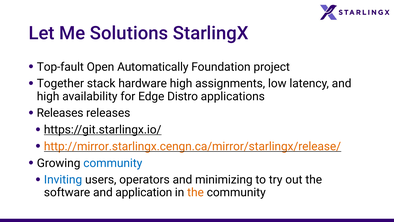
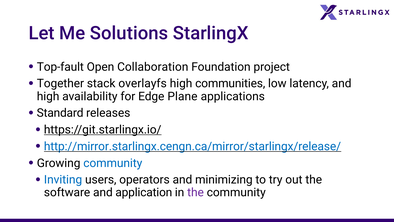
Automatically: Automatically -> Collaboration
hardware: hardware -> overlayfs
assignments: assignments -> communities
Distro: Distro -> Plane
Releases at (60, 113): Releases -> Standard
http://mirror.starlingx.cengn.ca/mirror/starlingx/release/ colour: orange -> blue
the at (196, 192) colour: orange -> purple
